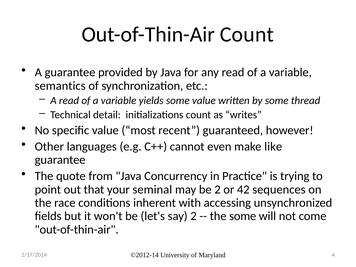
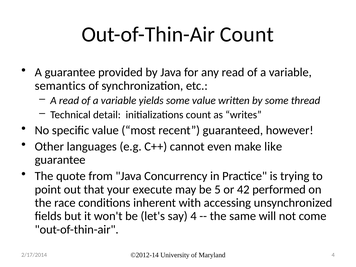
seminal: seminal -> execute
be 2: 2 -> 5
sequences: sequences -> performed
say 2: 2 -> 4
the some: some -> same
